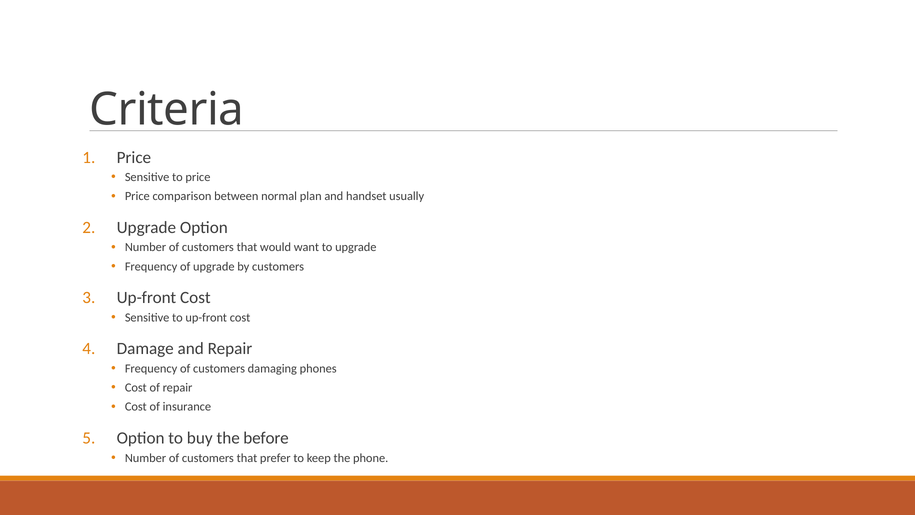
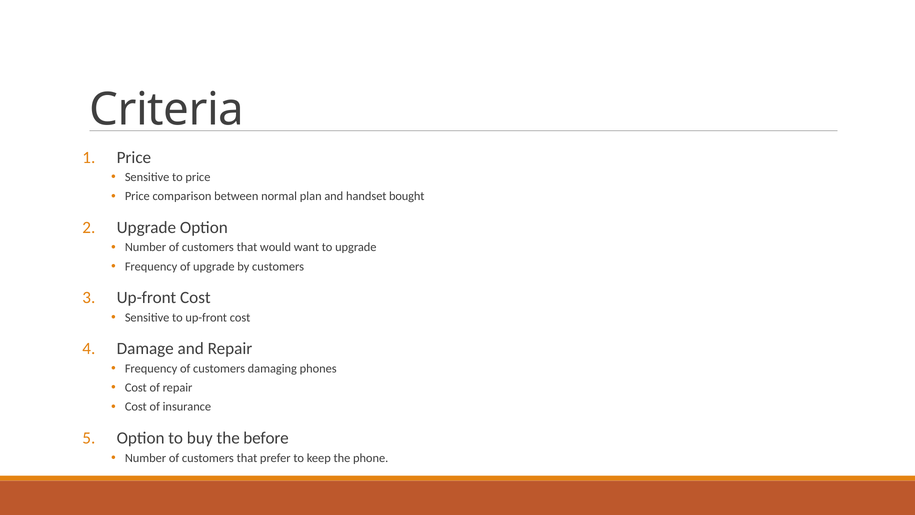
usually: usually -> bought
